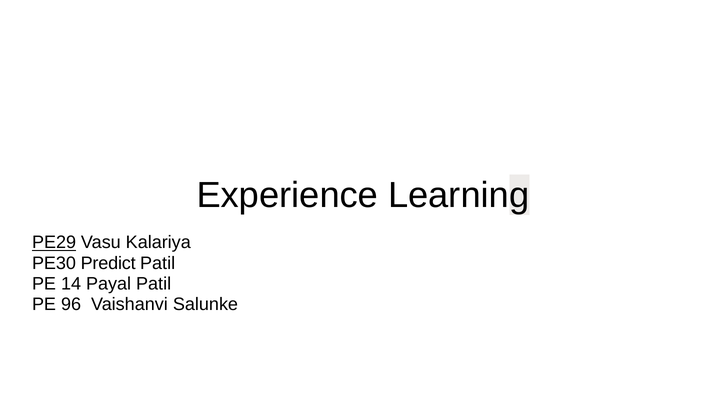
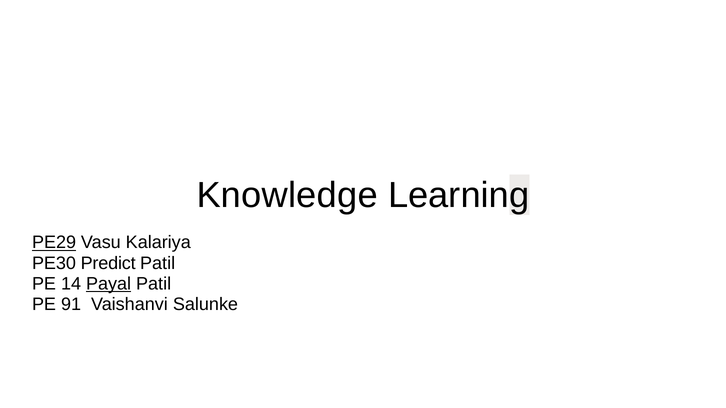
Experience: Experience -> Knowledge
Payal underline: none -> present
96: 96 -> 91
